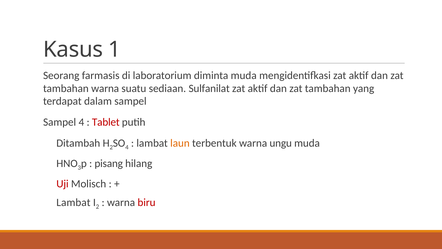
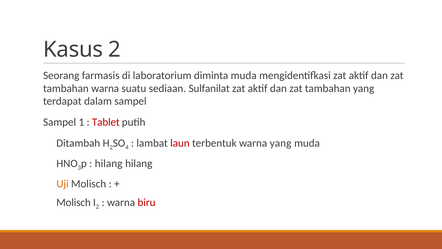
Kasus 1: 1 -> 2
Sampel 4: 4 -> 1
laun colour: orange -> red
warna ungu: ungu -> yang
pisang at (109, 163): pisang -> hilang
Uji colour: red -> orange
Lambat at (73, 202): Lambat -> Molisch
